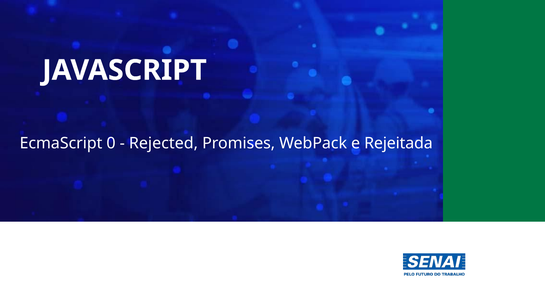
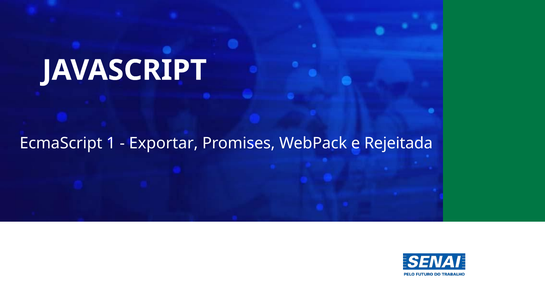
0: 0 -> 1
Rejected: Rejected -> Exportar
